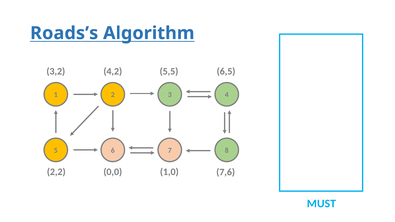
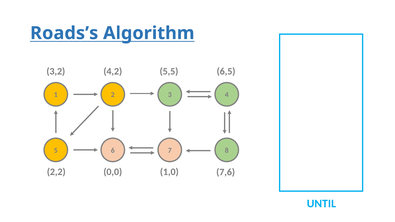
MUST: MUST -> UNTIL
